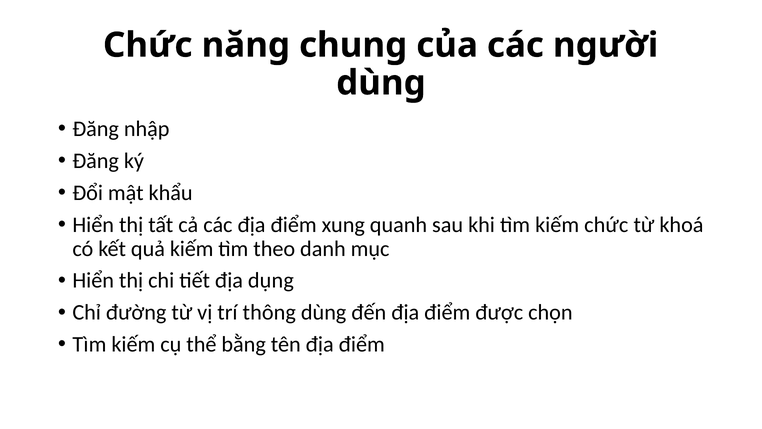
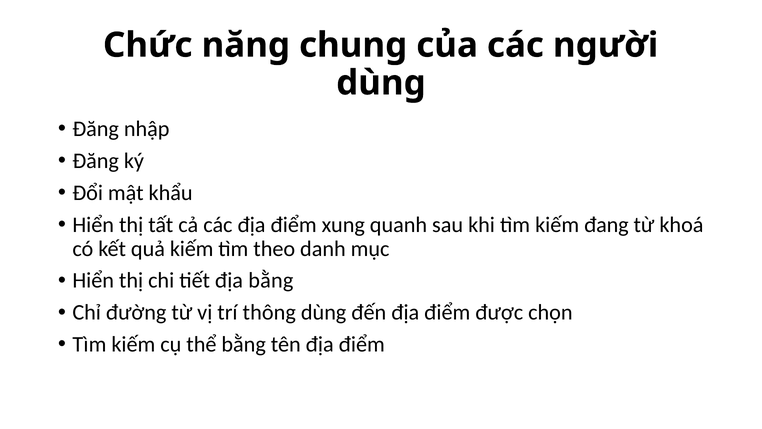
kiếm chức: chức -> đang
địa dụng: dụng -> bằng
